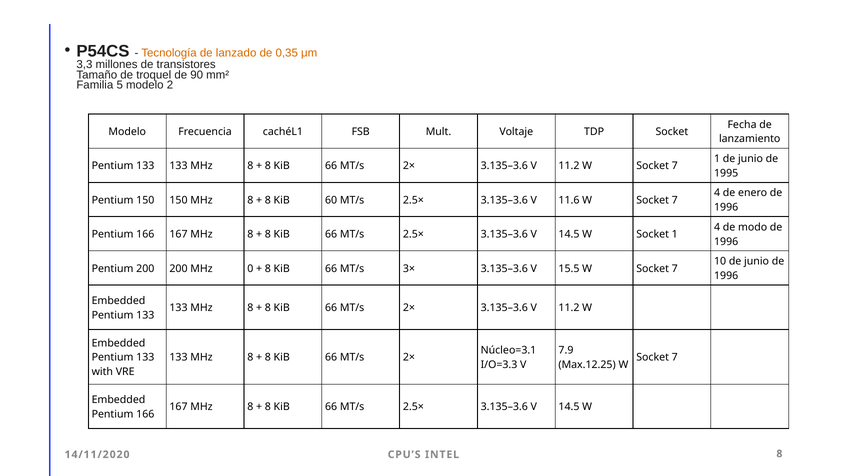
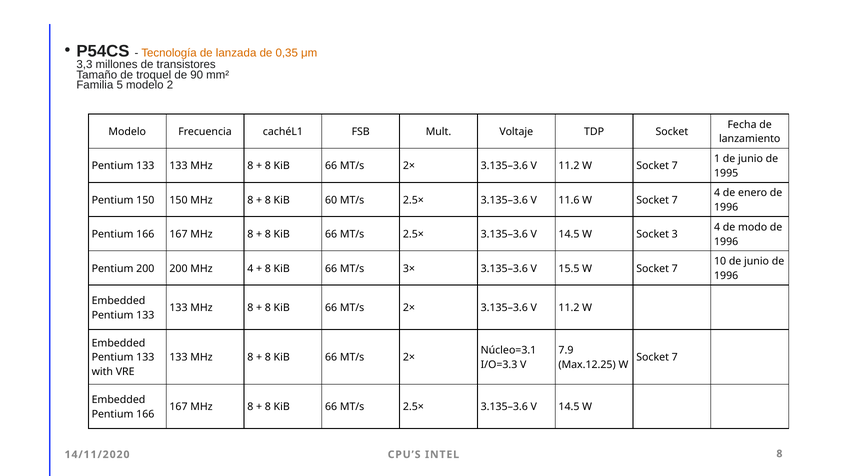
lanzado: lanzado -> lanzada
Socket 1: 1 -> 3
MHz 0: 0 -> 4
